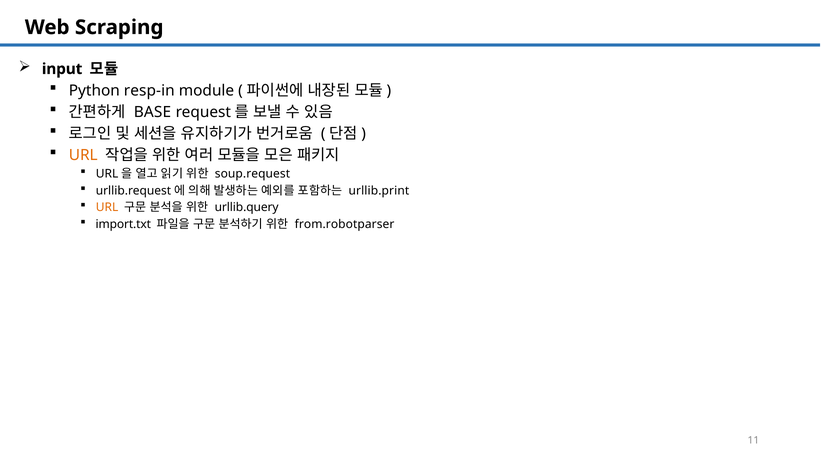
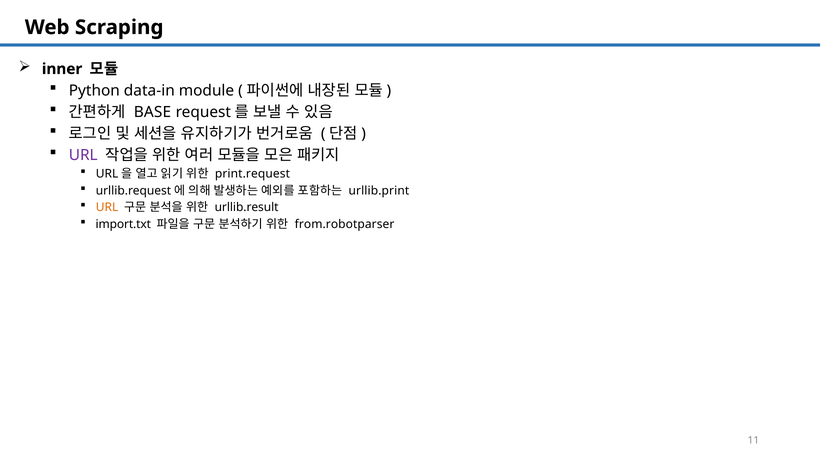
input: input -> inner
resp-in: resp-in -> data-in
URL at (83, 155) colour: orange -> purple
soup.request: soup.request -> print.request
urllib.query: urllib.query -> urllib.result
